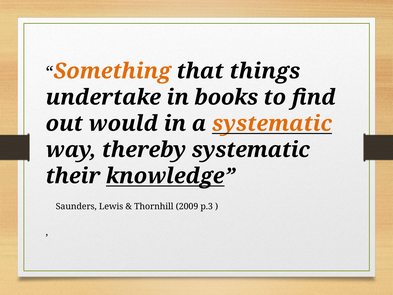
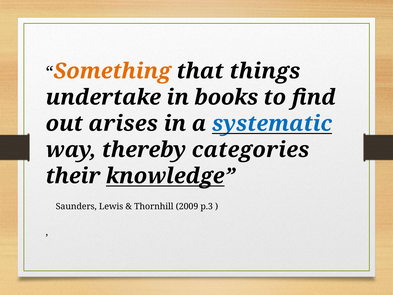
would: would -> arises
systematic at (272, 123) colour: orange -> blue
thereby systematic: systematic -> categories
